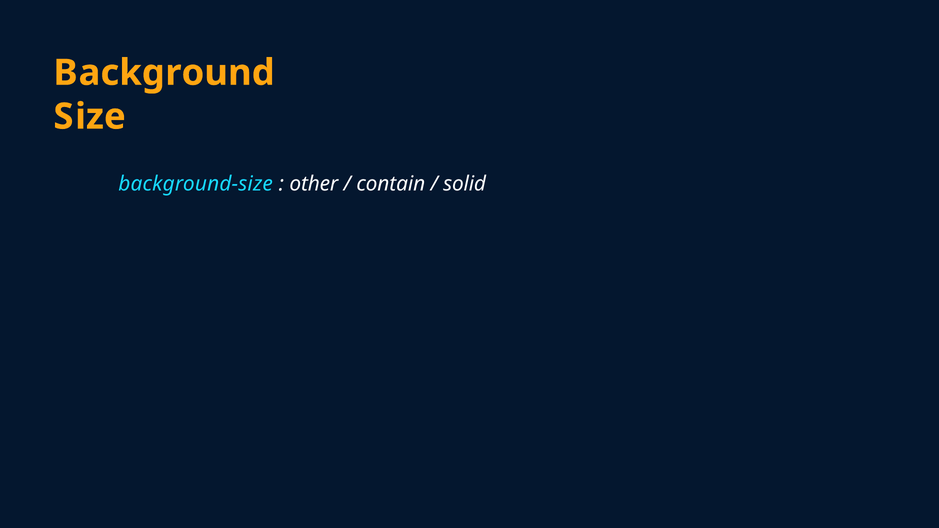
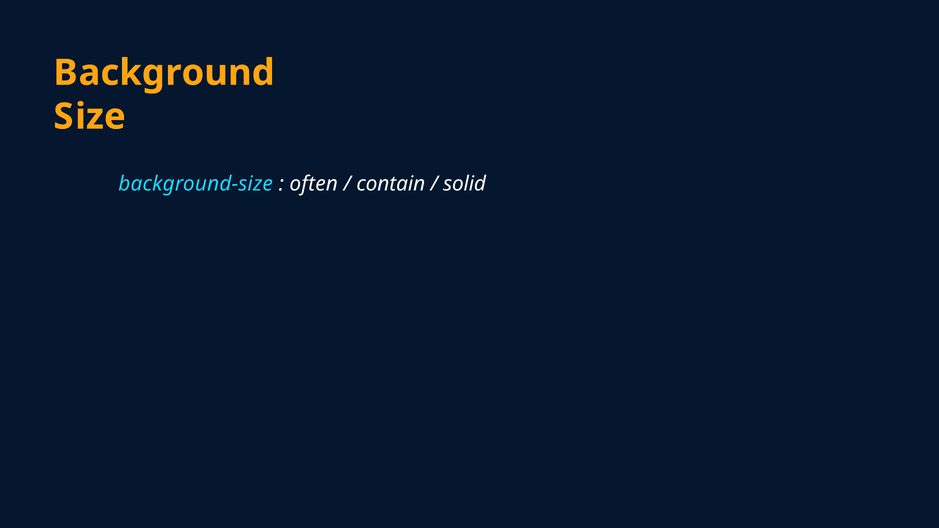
other: other -> often
